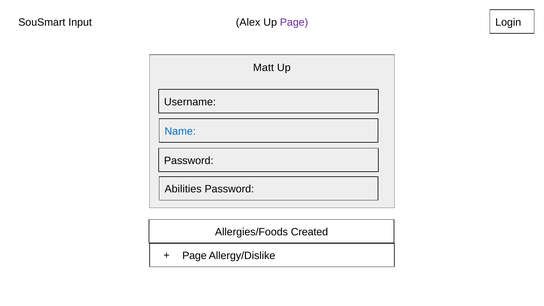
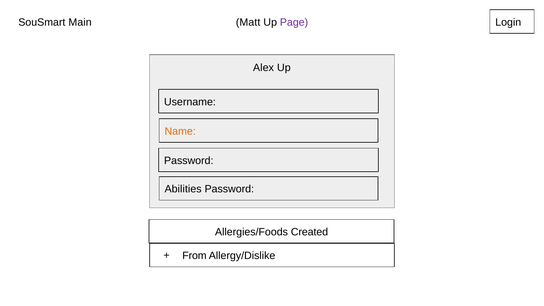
Input: Input -> Main
Alex: Alex -> Matt
Matt: Matt -> Alex
Name colour: blue -> orange
Page at (194, 256): Page -> From
